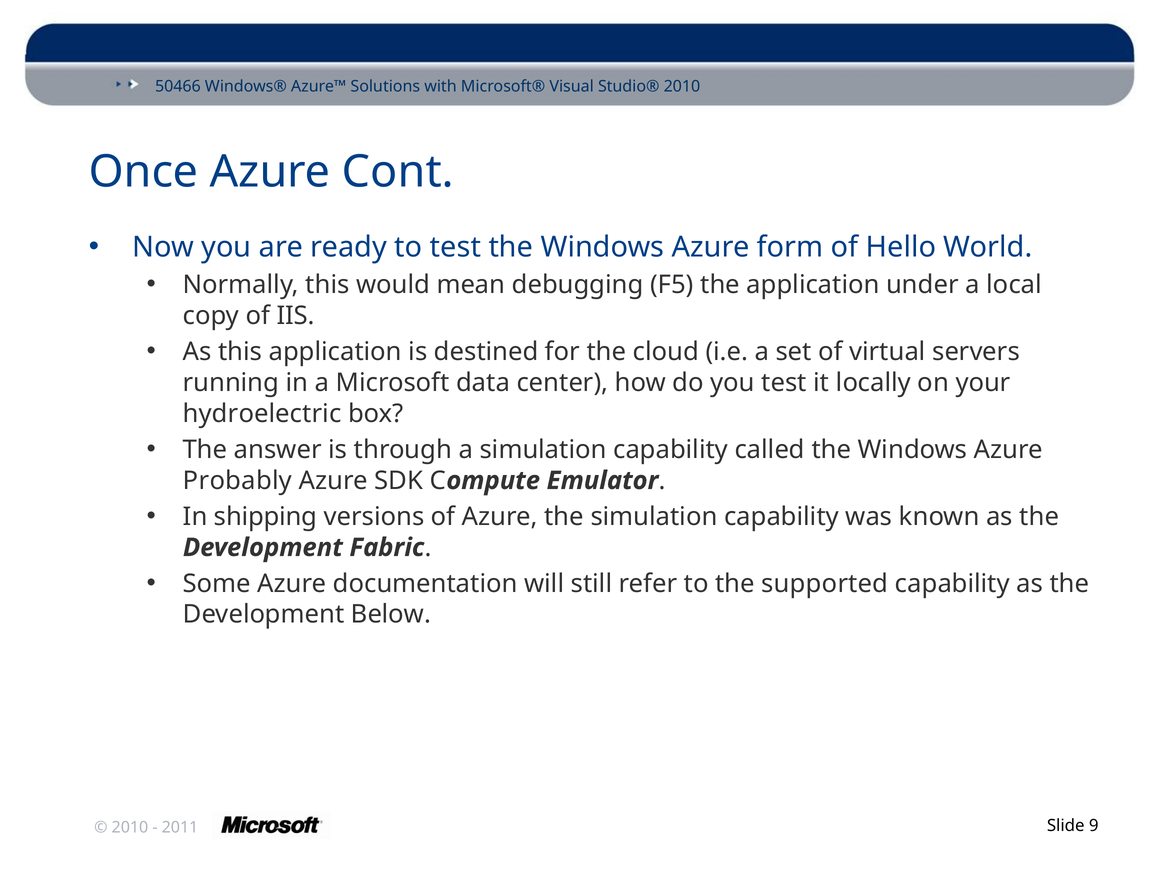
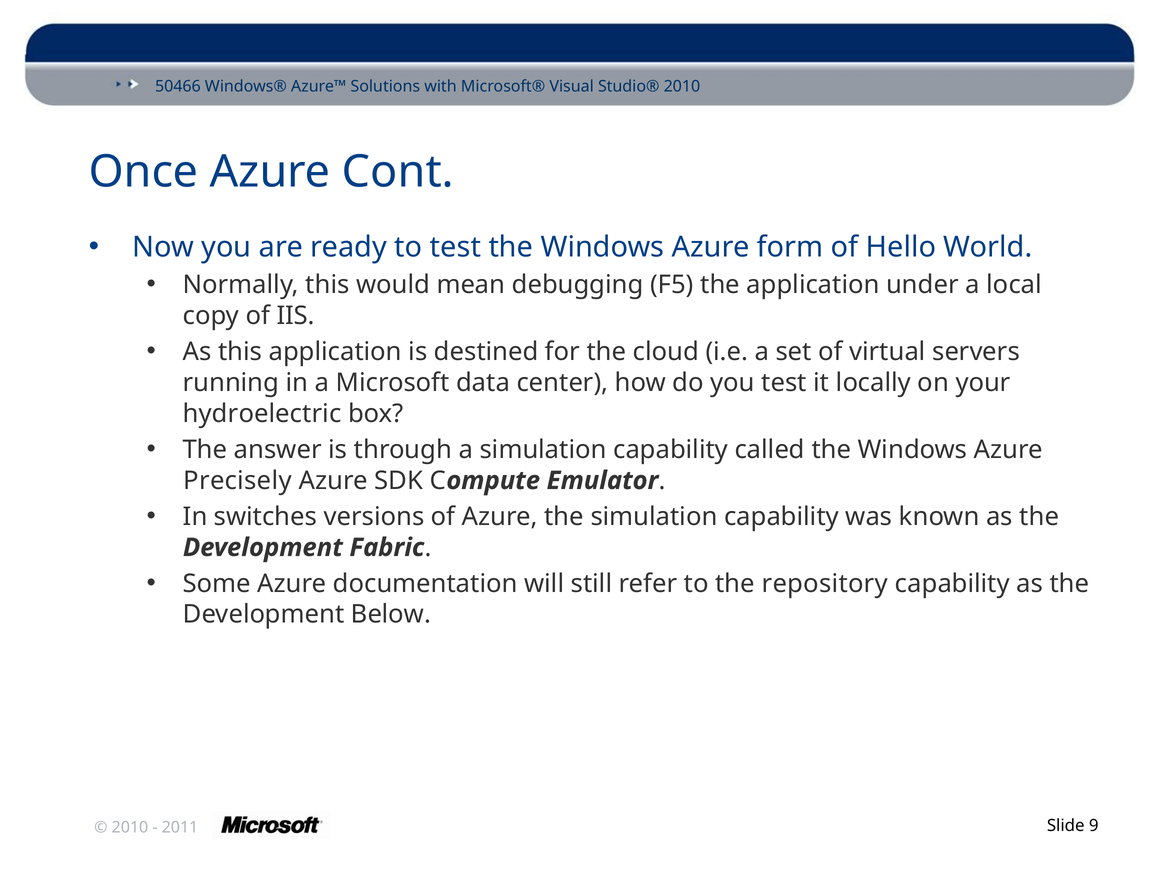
Probably: Probably -> Precisely
shipping: shipping -> switches
supported: supported -> repository
